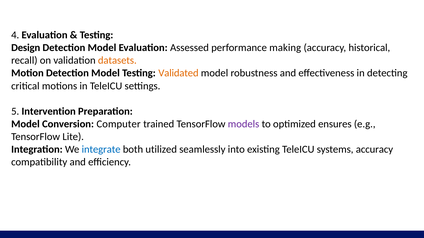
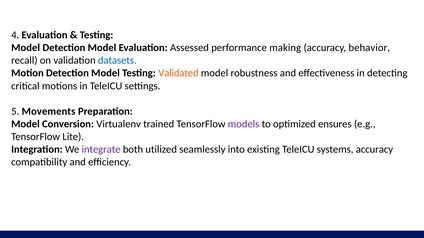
Design at (26, 48): Design -> Model
historical: historical -> behavior
datasets colour: orange -> blue
Intervention: Intervention -> Movements
Computer: Computer -> Virtualenv
integrate colour: blue -> purple
